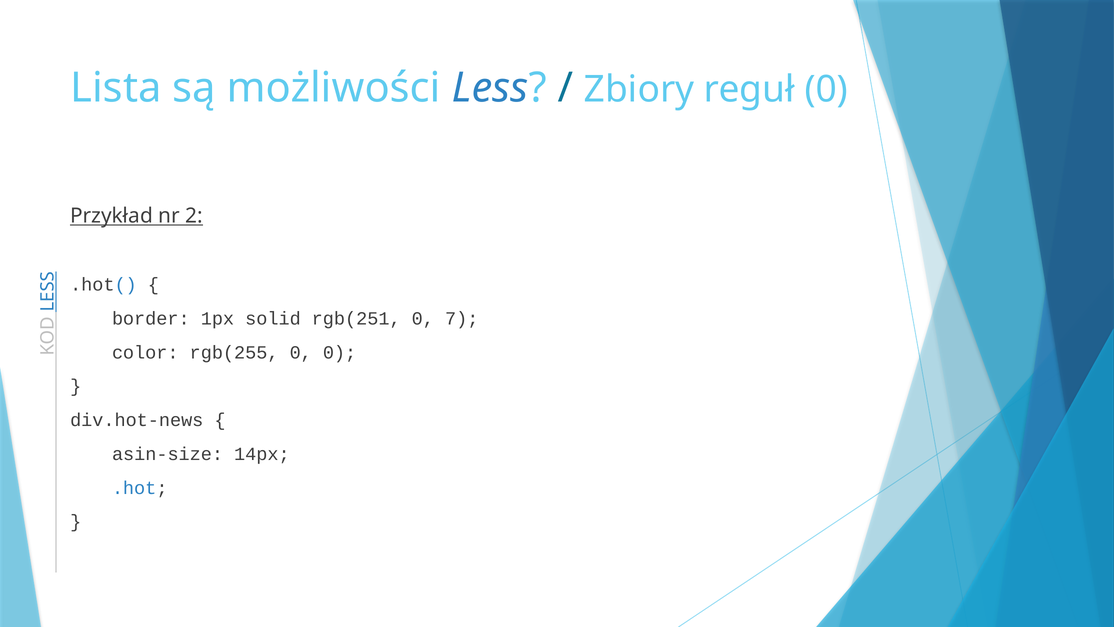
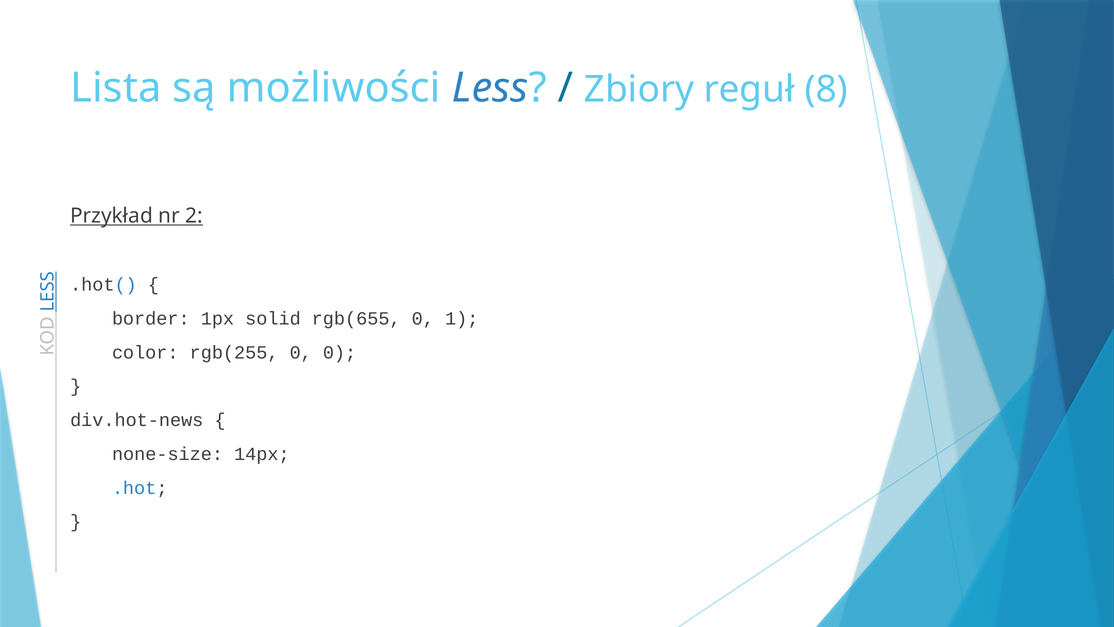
reguł 0: 0 -> 8
rgb(251: rgb(251 -> rgb(655
7: 7 -> 1
asin-size: asin-size -> none-size
